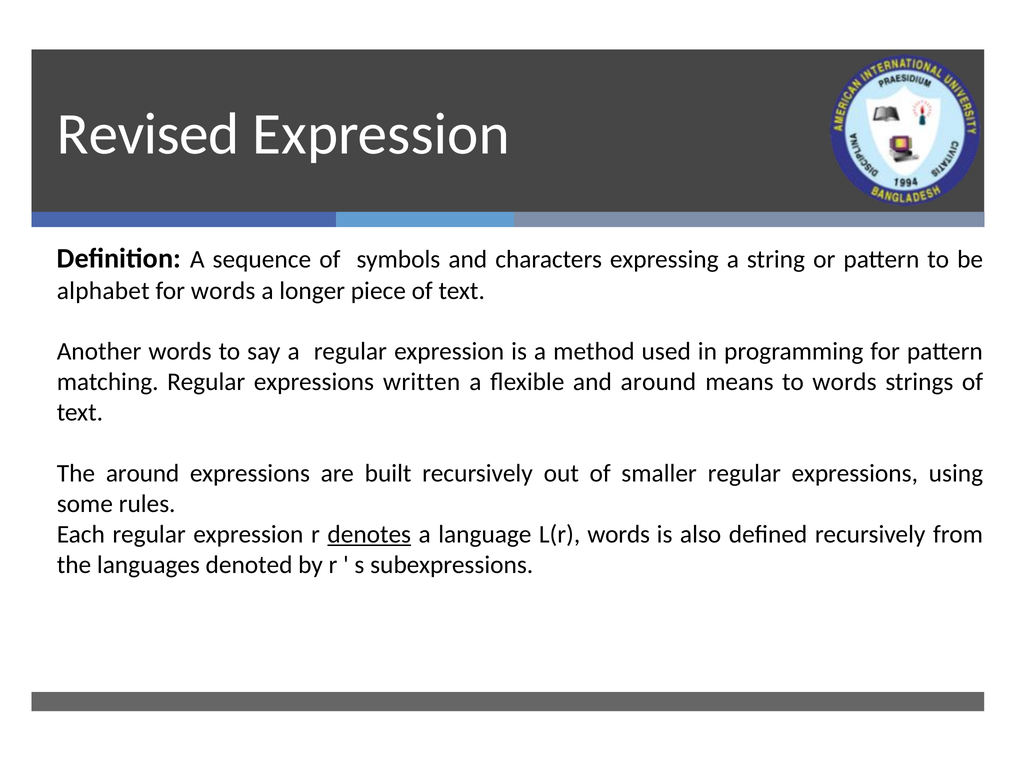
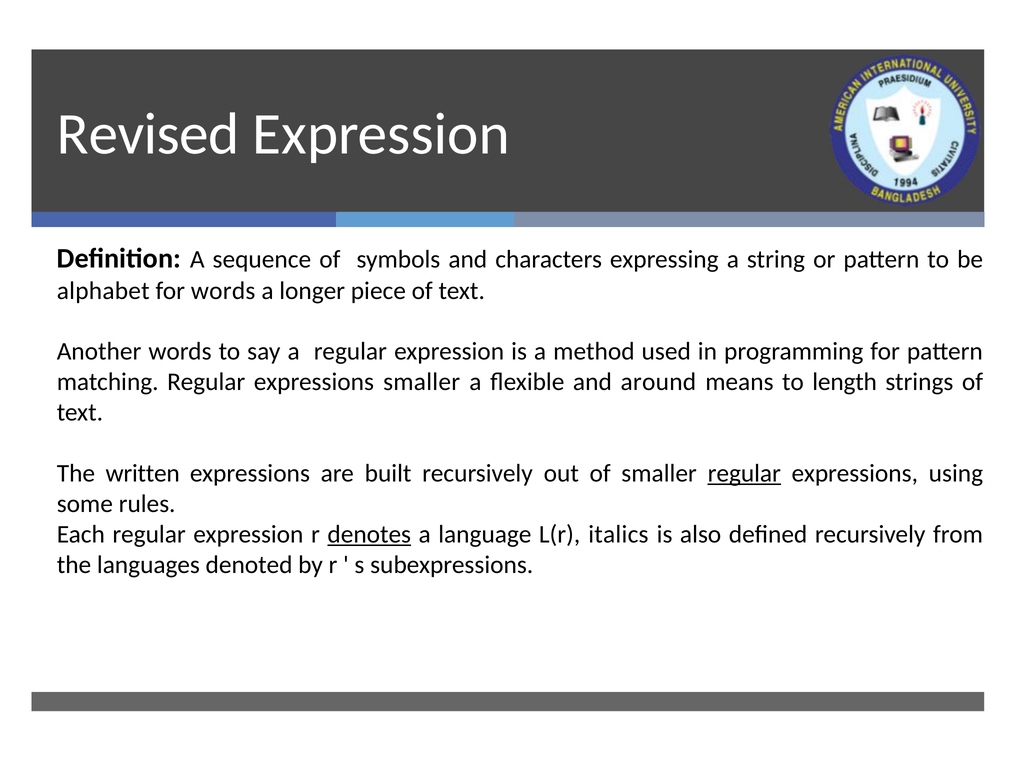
expressions written: written -> smaller
to words: words -> length
The around: around -> written
regular at (744, 473) underline: none -> present
L(r words: words -> italics
